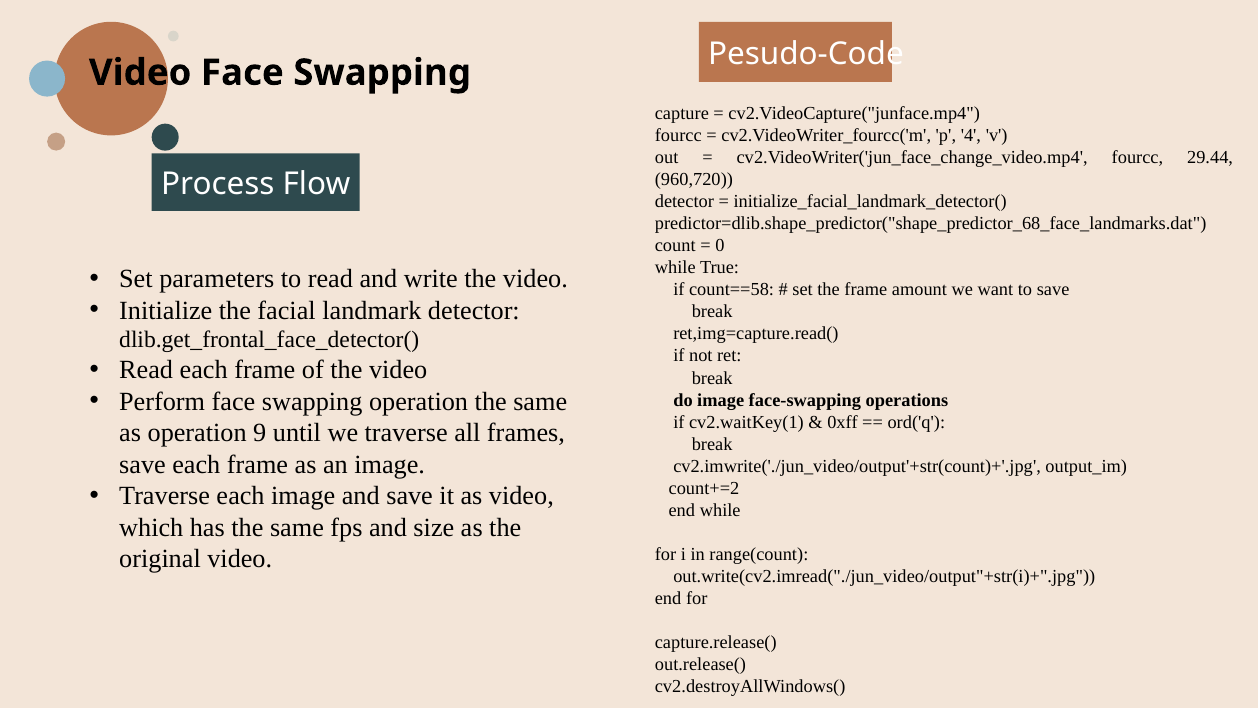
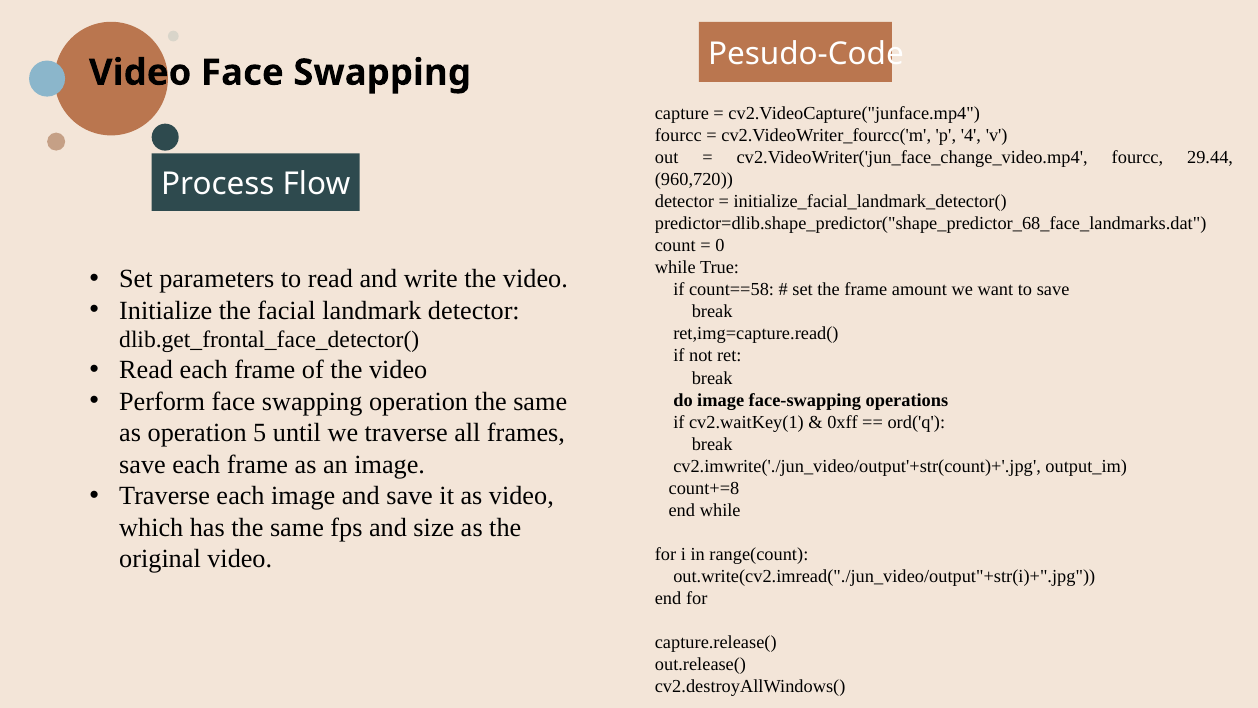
9: 9 -> 5
count+=2: count+=2 -> count+=8
